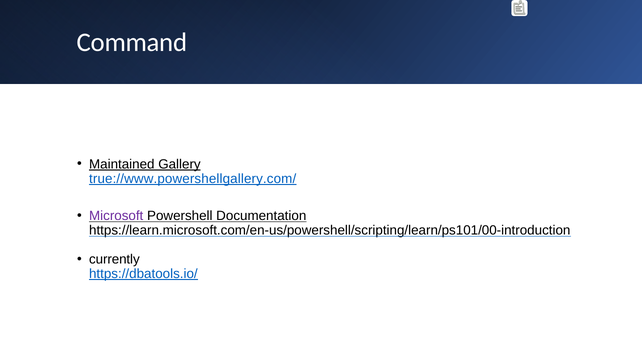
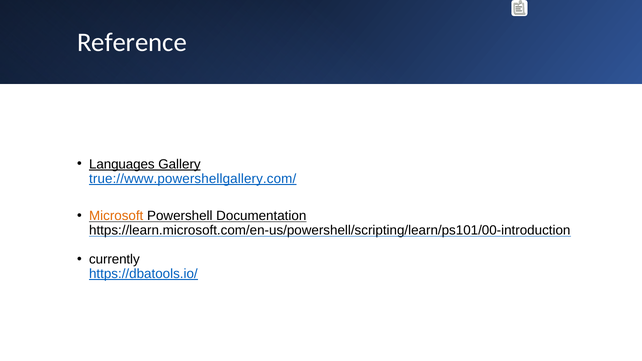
Command: Command -> Reference
Maintained: Maintained -> Languages
Microsoft colour: purple -> orange
